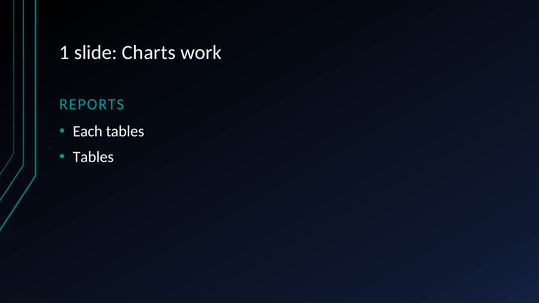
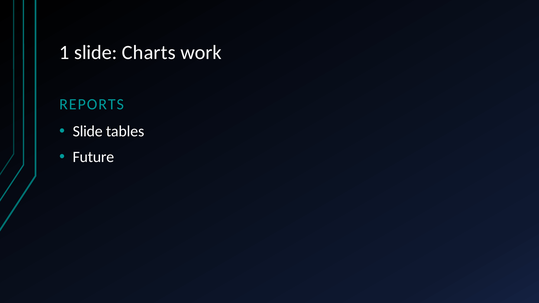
Each at (88, 131): Each -> Slide
Tables at (93, 157): Tables -> Future
